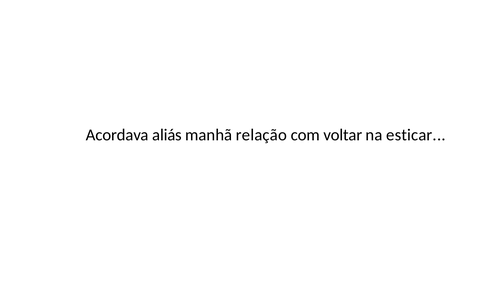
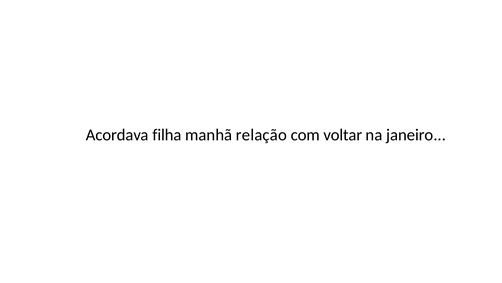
aliás: aliás -> filha
esticar: esticar -> janeiro
